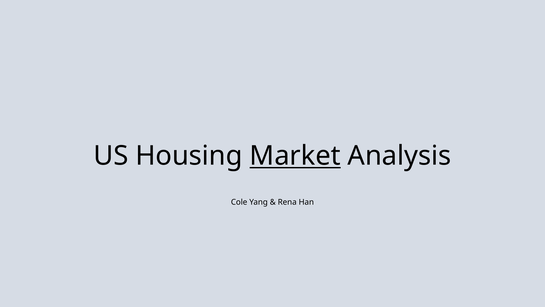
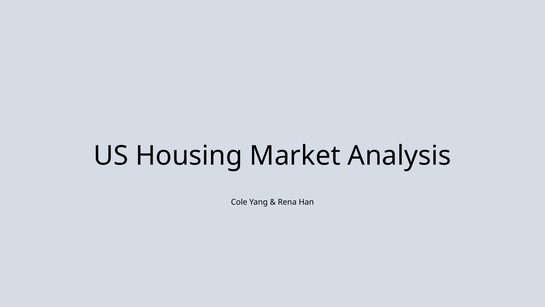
Market underline: present -> none
